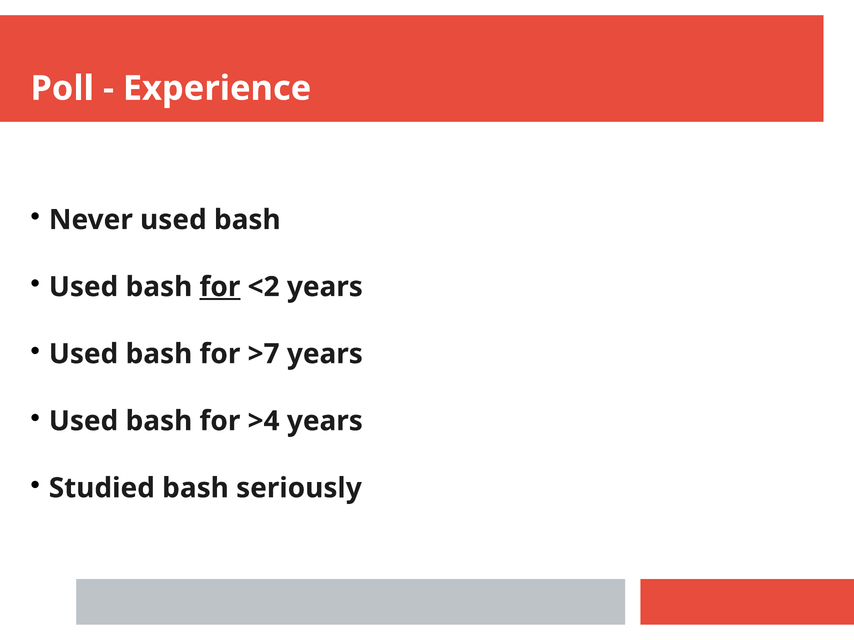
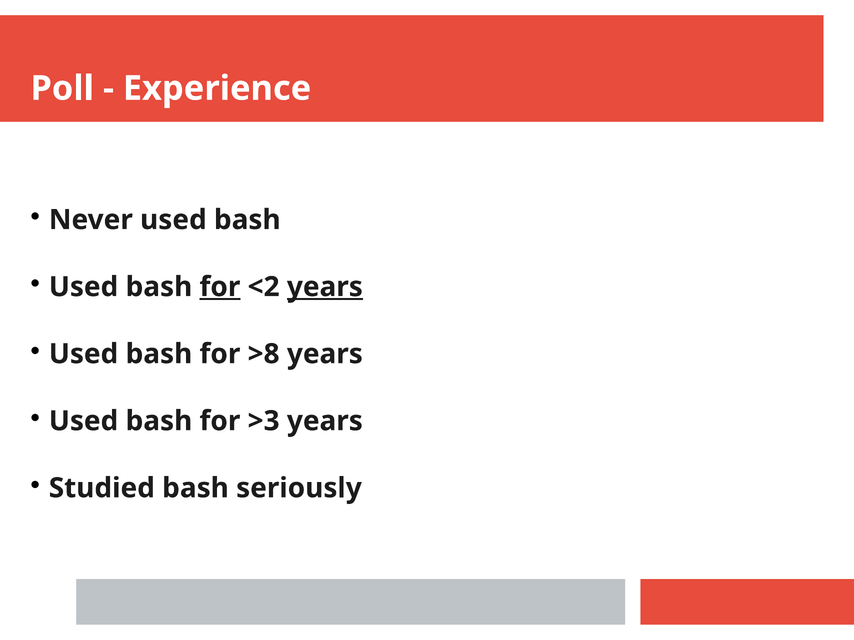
years at (325, 287) underline: none -> present
>7: >7 -> >8
>4: >4 -> >3
